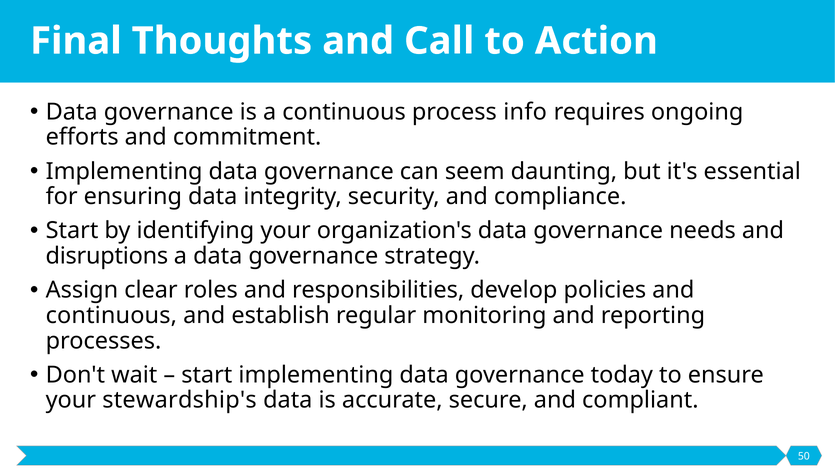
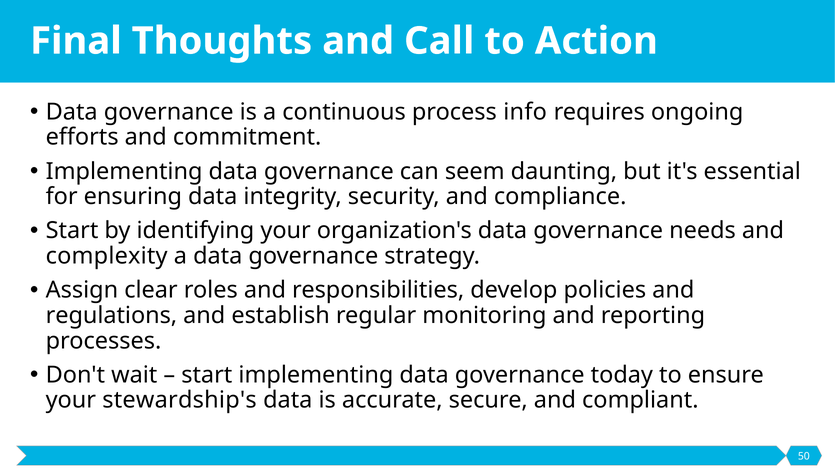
disruptions: disruptions -> complexity
continuous at (111, 316): continuous -> regulations
